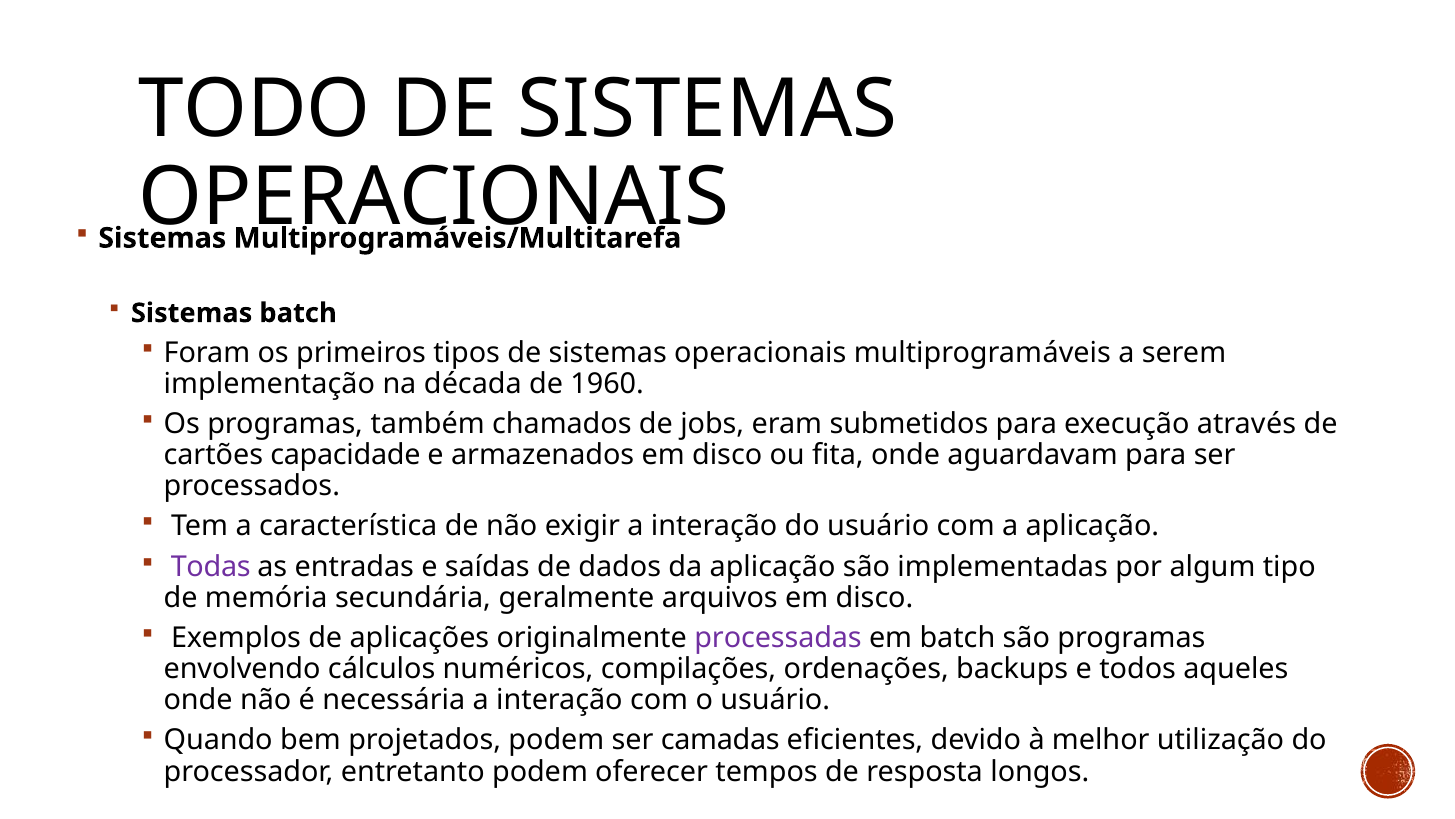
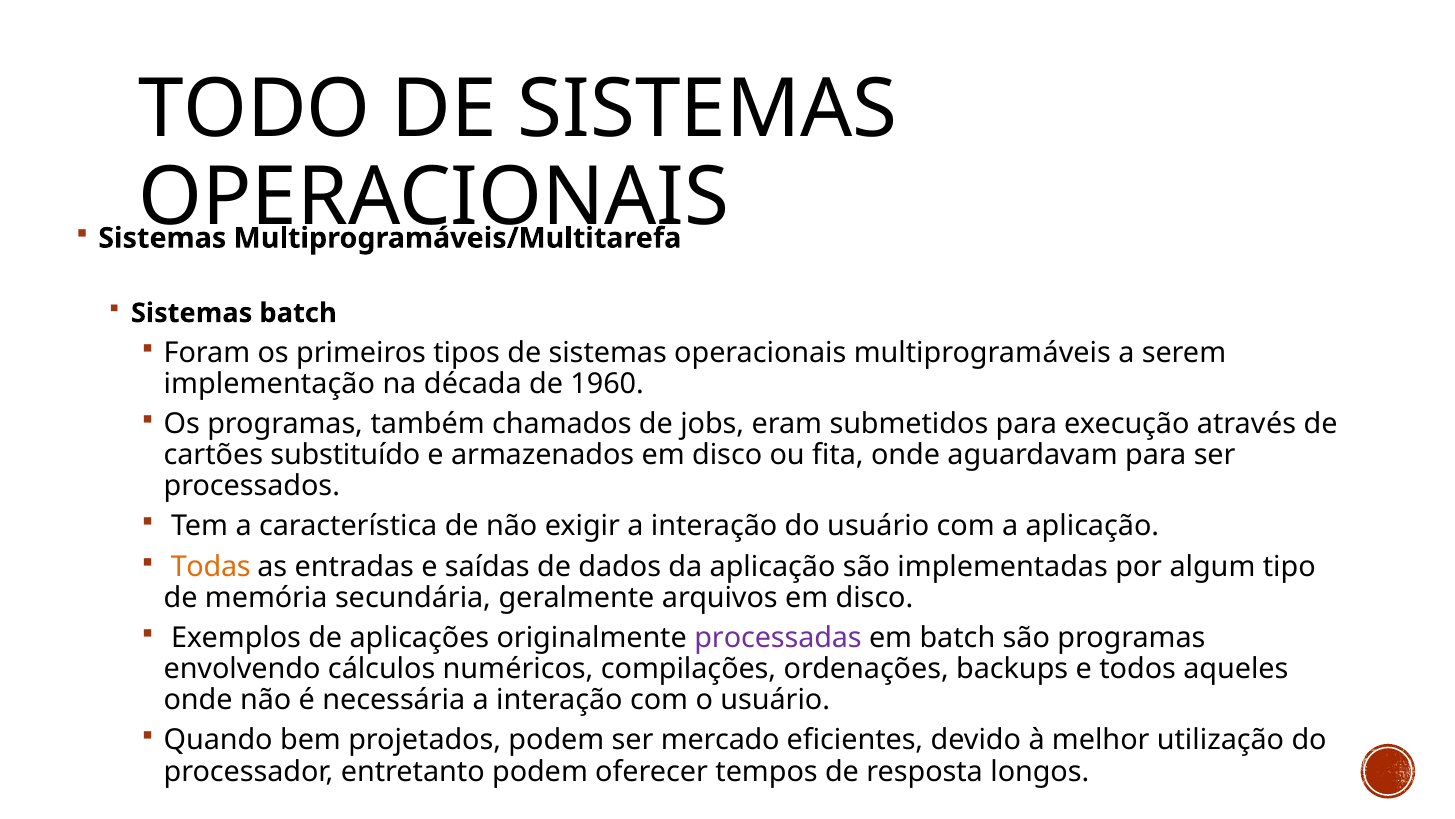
capacidade: capacidade -> substituído
Todas colour: purple -> orange
camadas: camadas -> mercado
